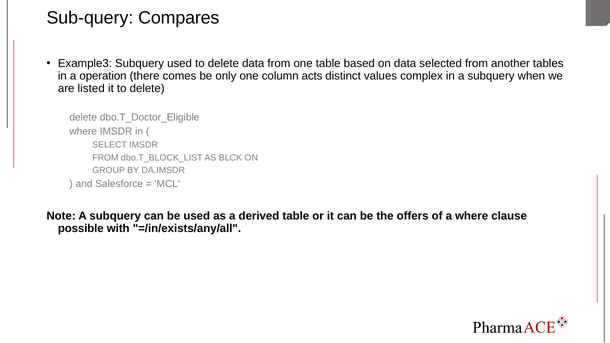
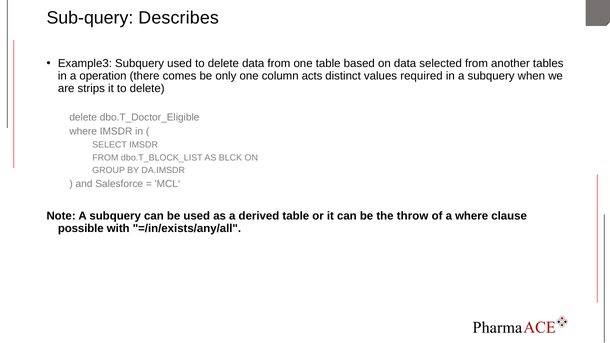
Compares: Compares -> Describes
complex: complex -> required
listed: listed -> strips
offers: offers -> throw
